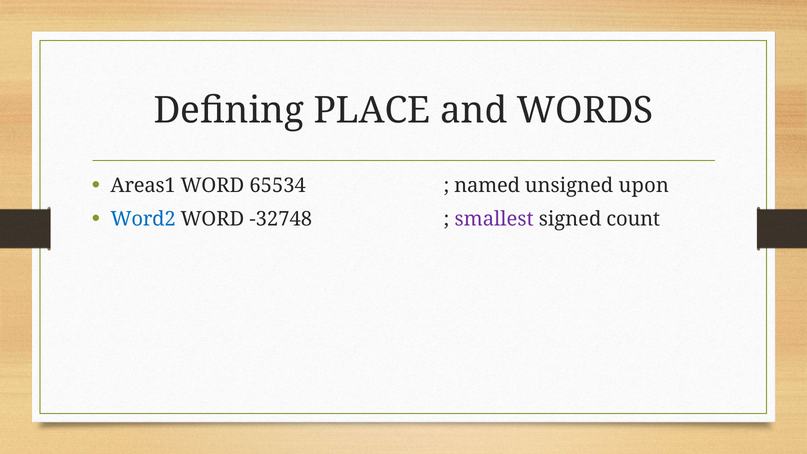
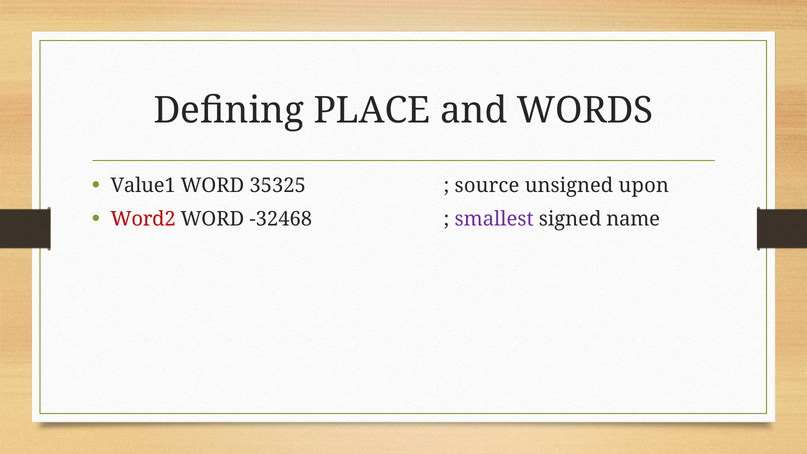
Areas1: Areas1 -> Value1
65534: 65534 -> 35325
named: named -> source
Word2 colour: blue -> red
-32748: -32748 -> -32468
count: count -> name
